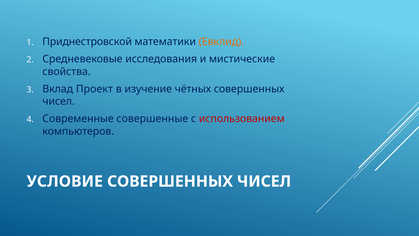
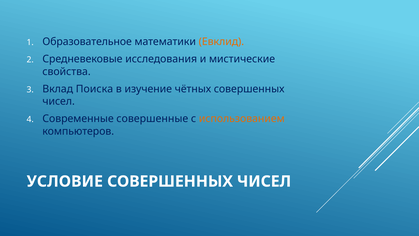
Приднестровской: Приднестровской -> Образовательное
Проект: Проект -> Поиска
использованием colour: red -> orange
